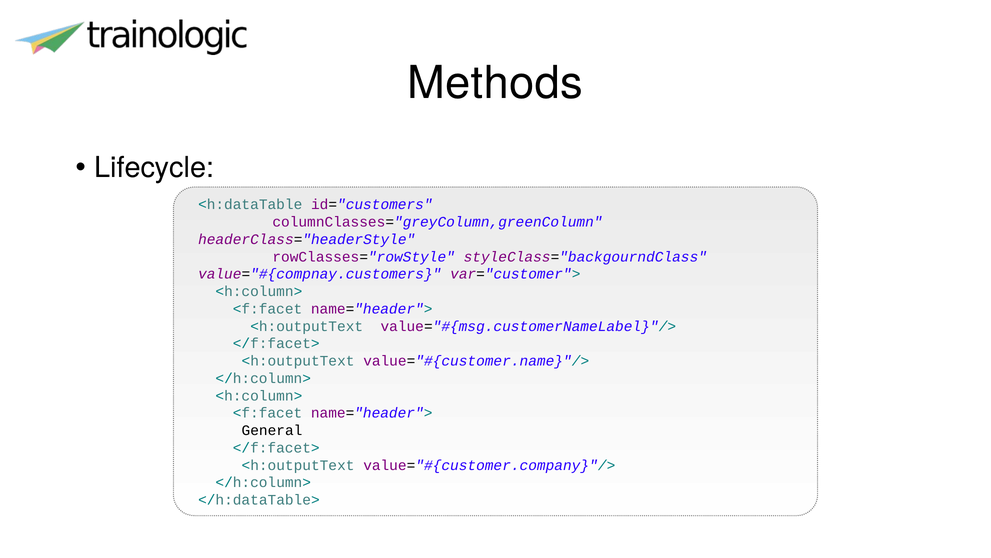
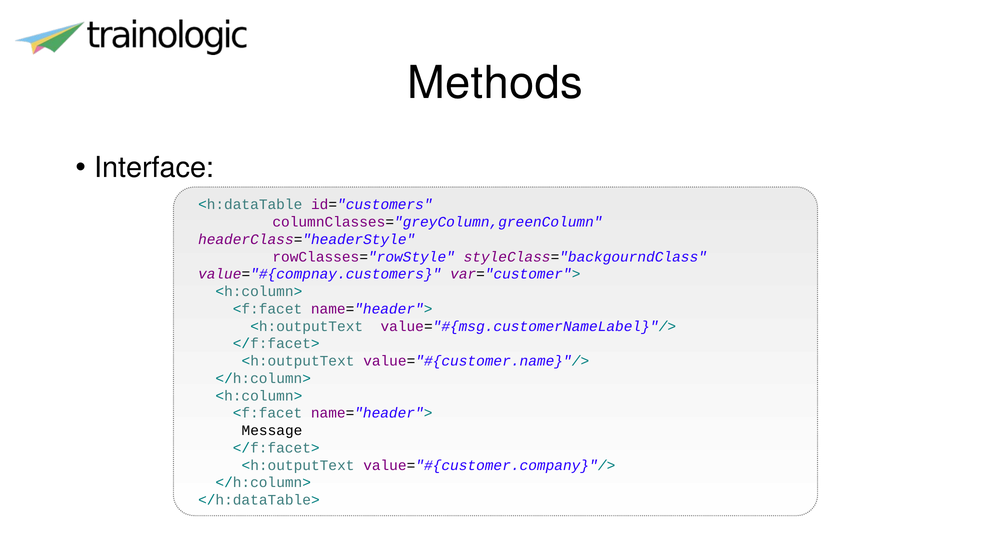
Lifecycle: Lifecycle -> Interface
General: General -> Message
